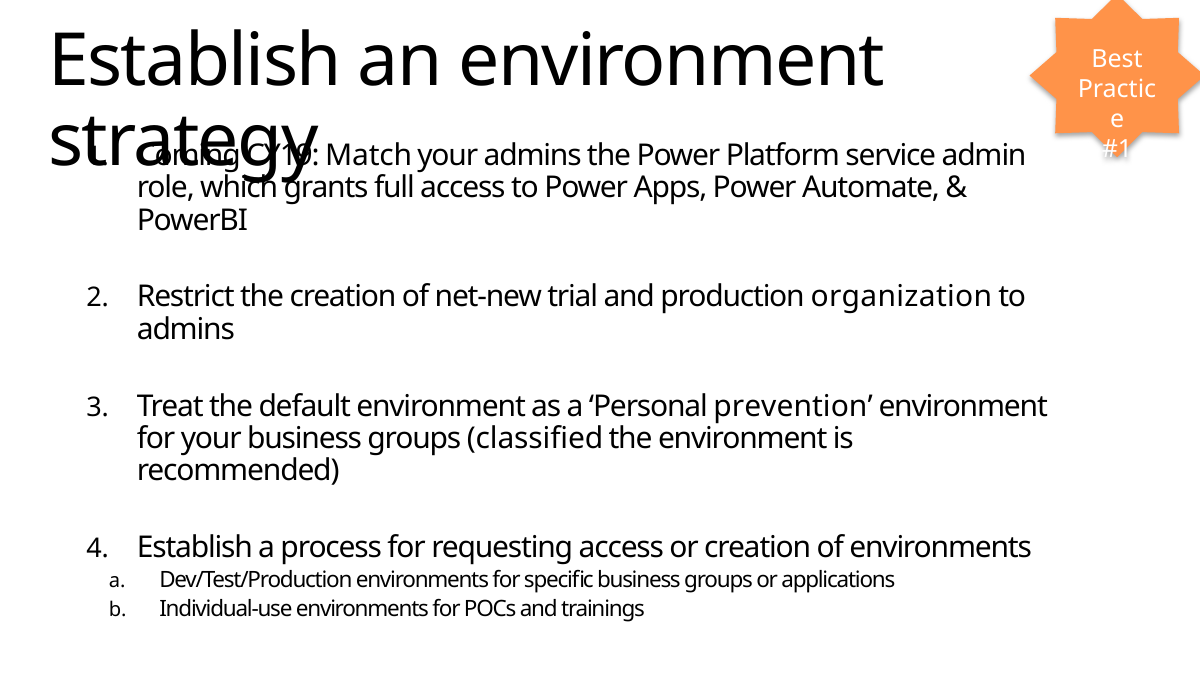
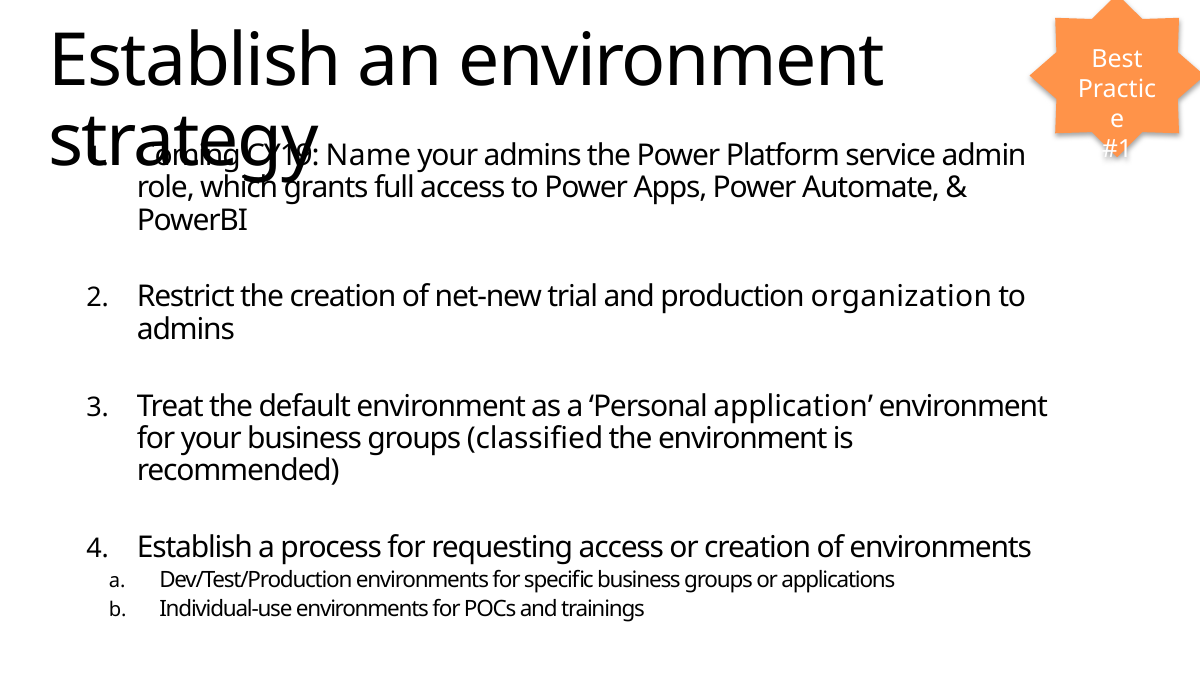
Match: Match -> Name
prevention: prevention -> application
